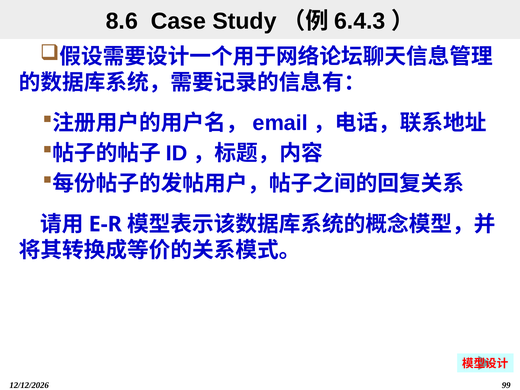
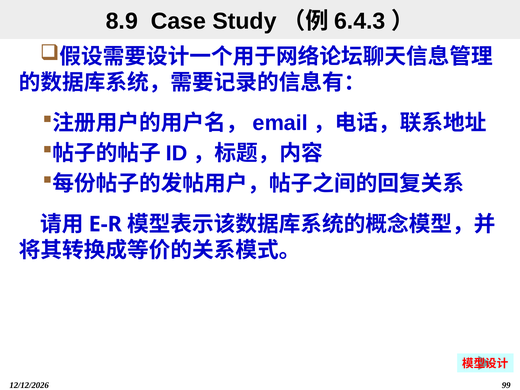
8.6: 8.6 -> 8.9
